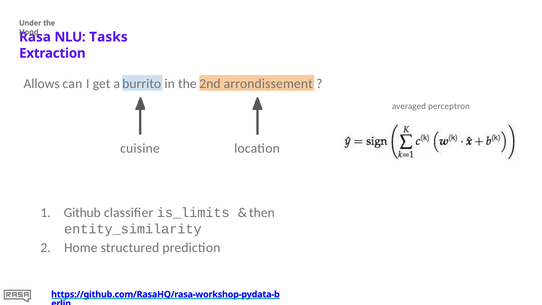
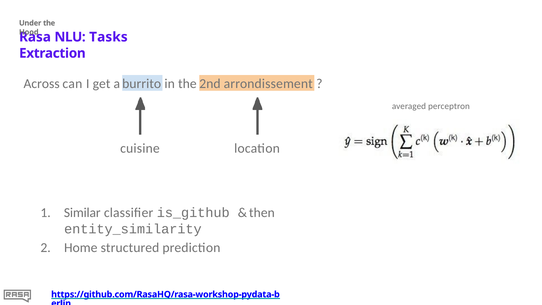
Allows: Allows -> Across
Github: Github -> Similar
is_limits: is_limits -> is_github
